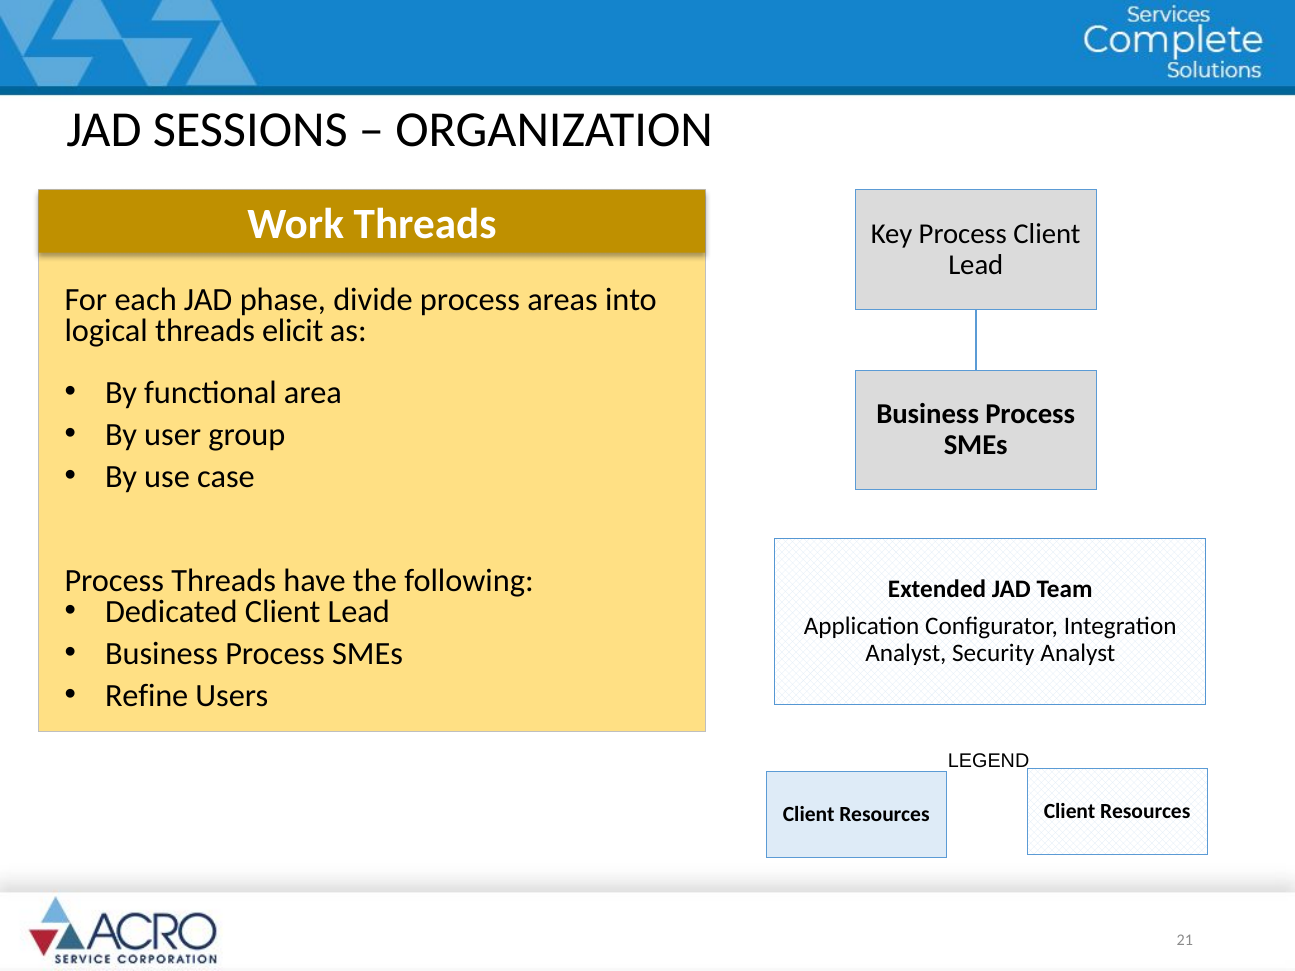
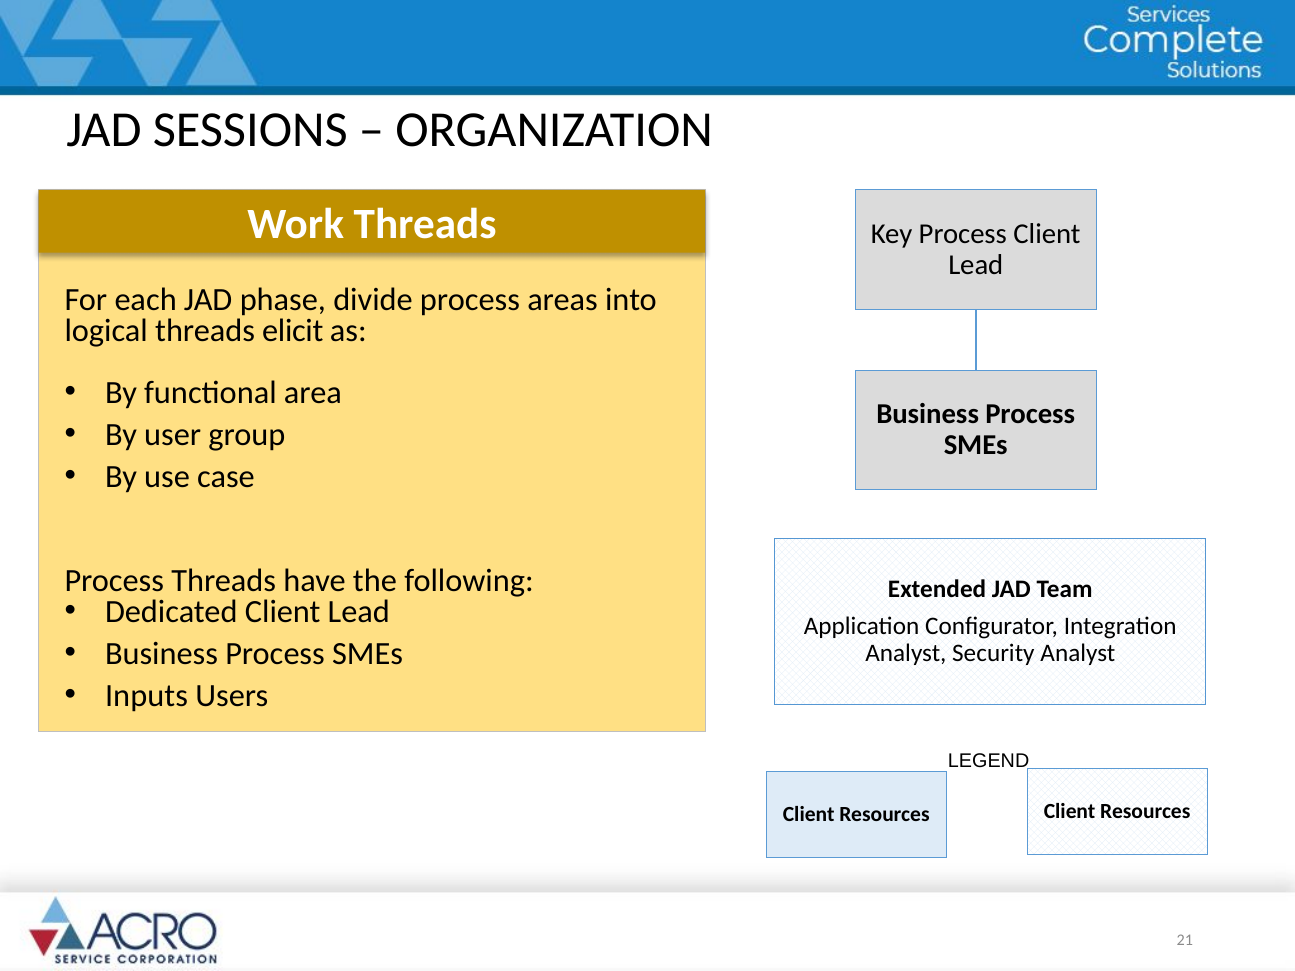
Refine: Refine -> Inputs
